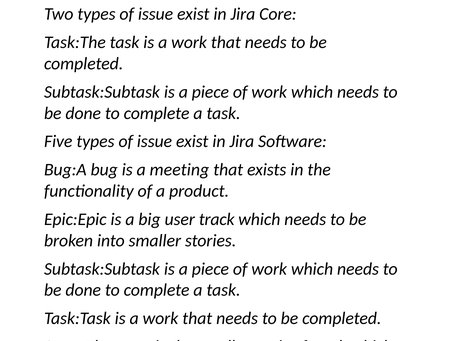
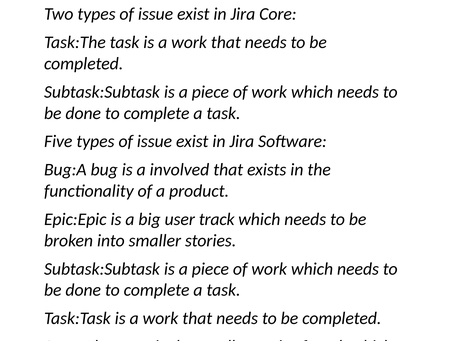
meeting: meeting -> involved
